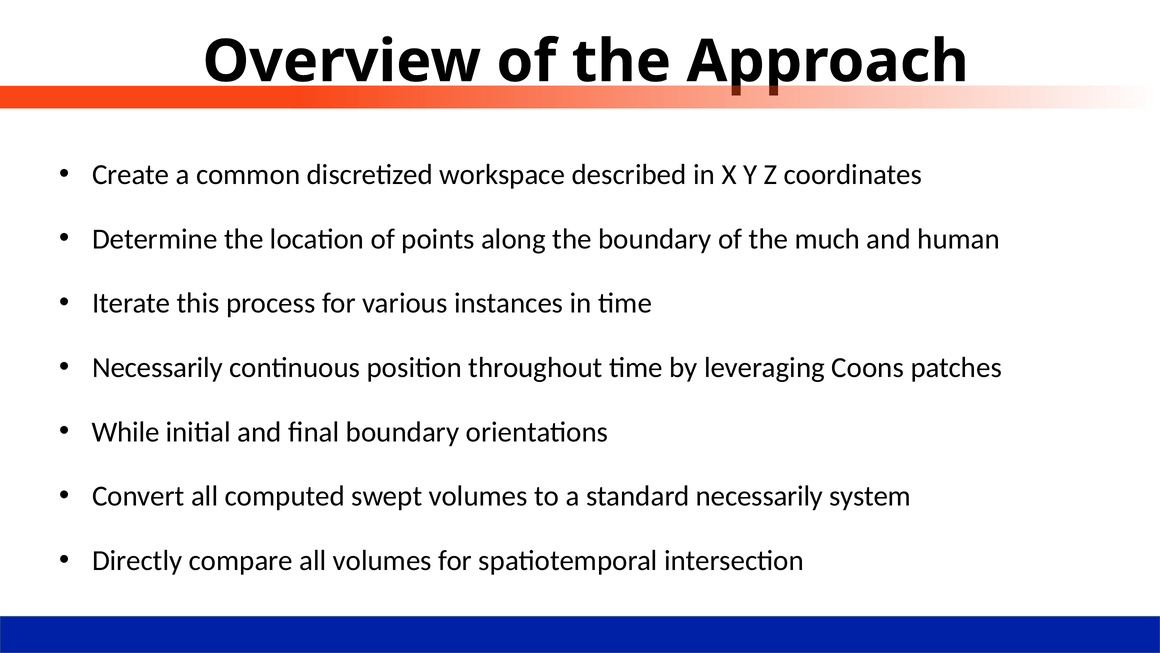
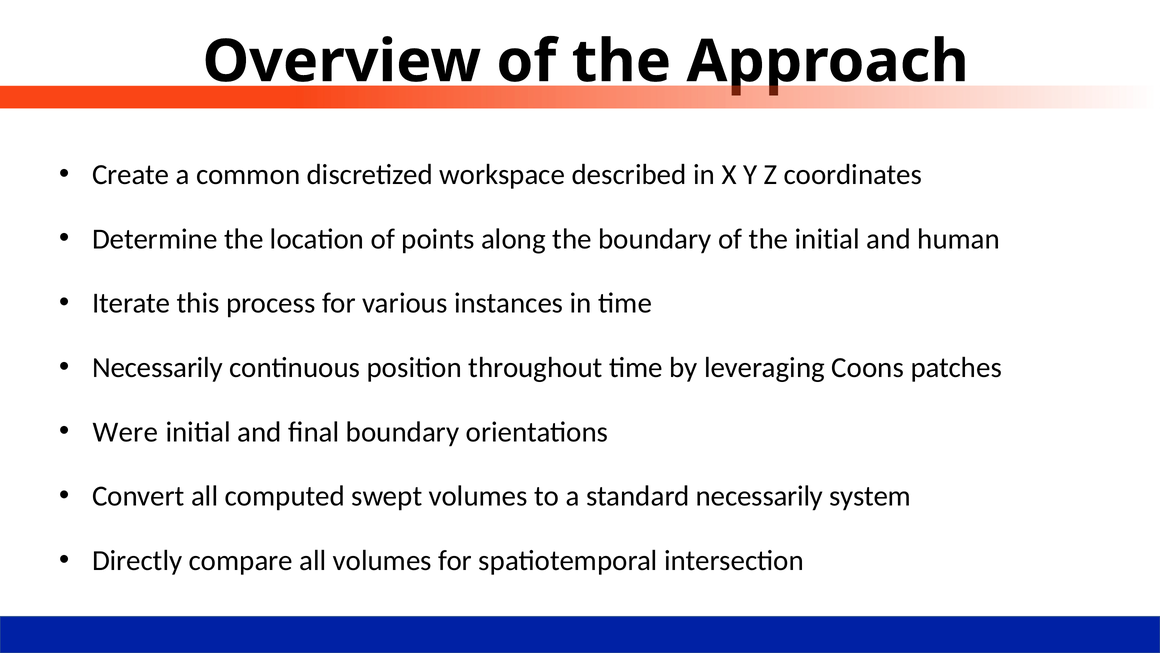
the much: much -> initial
While: While -> Were
